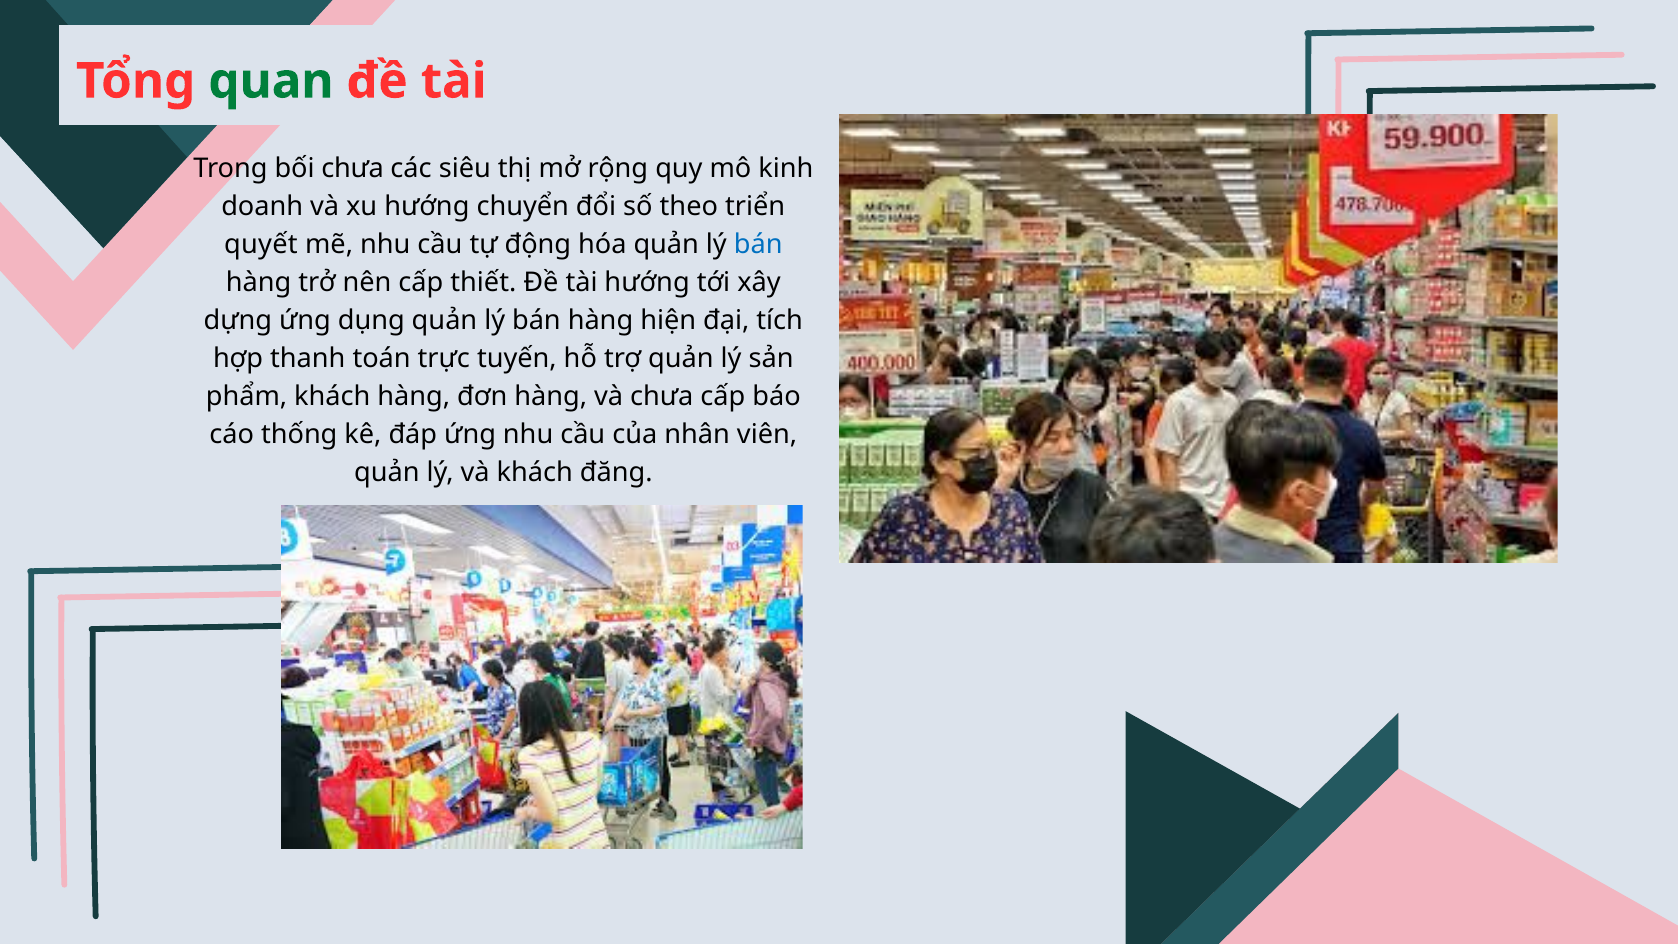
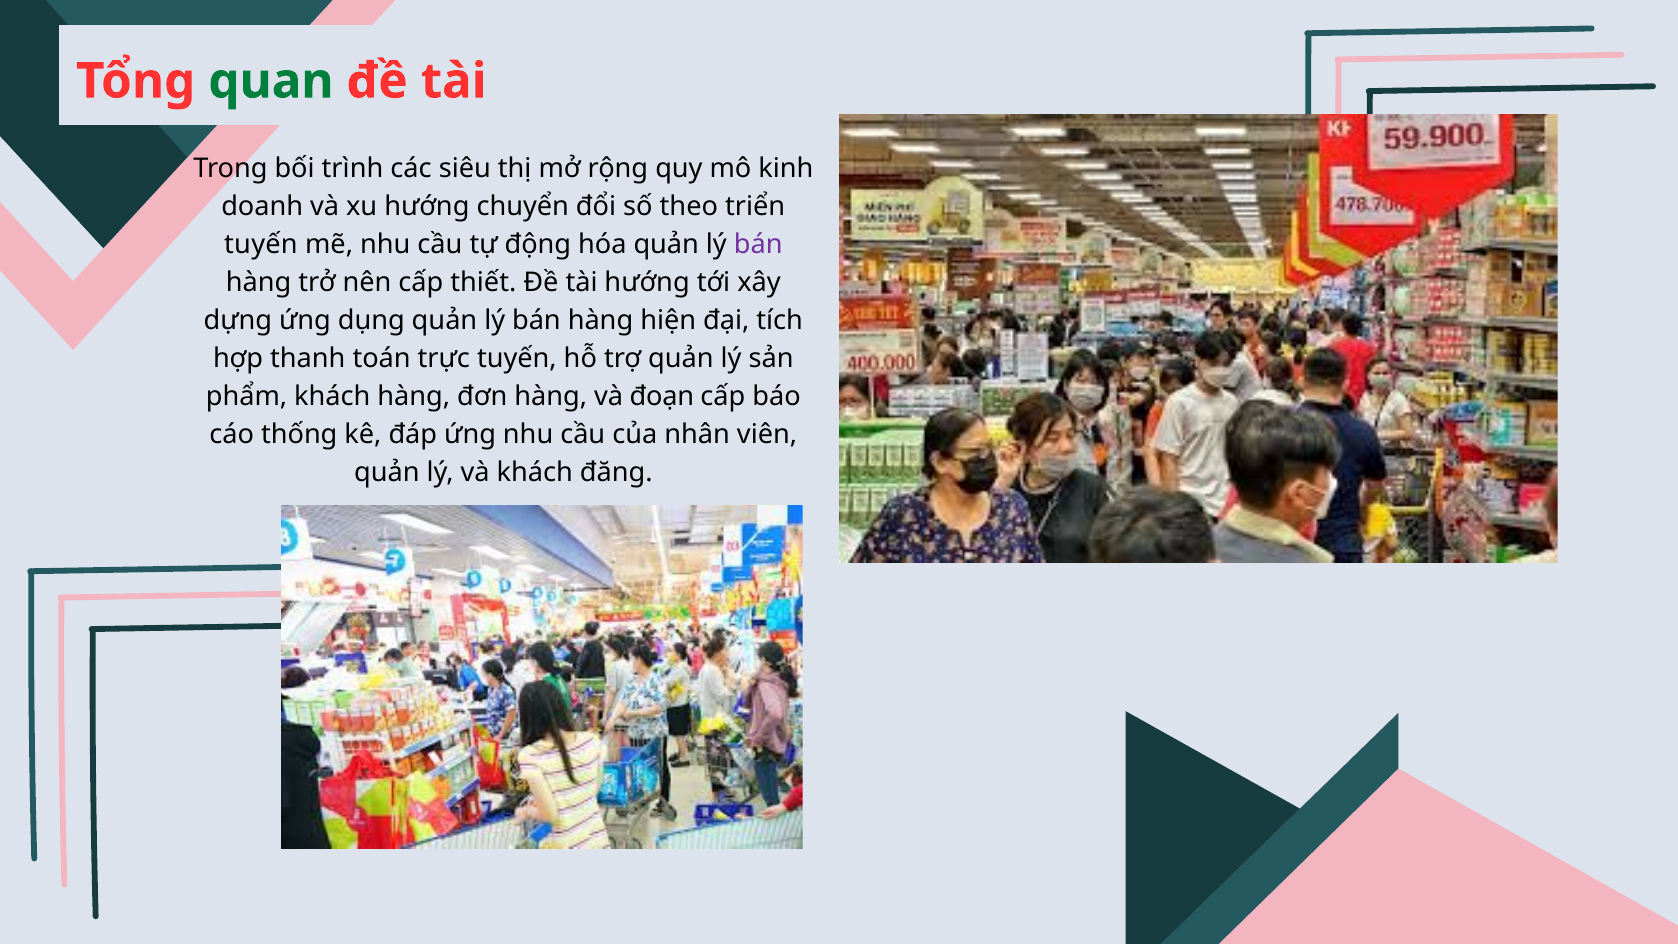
bối chưa: chưa -> trình
quyết at (261, 244): quyết -> tuyến
bán at (758, 244) colour: blue -> purple
và chưa: chưa -> đoạn
